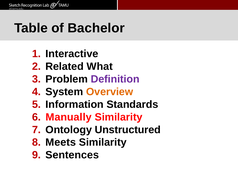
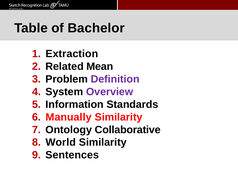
Interactive: Interactive -> Extraction
What: What -> Mean
Overview colour: orange -> purple
Unstructured: Unstructured -> Collaborative
Meets: Meets -> World
